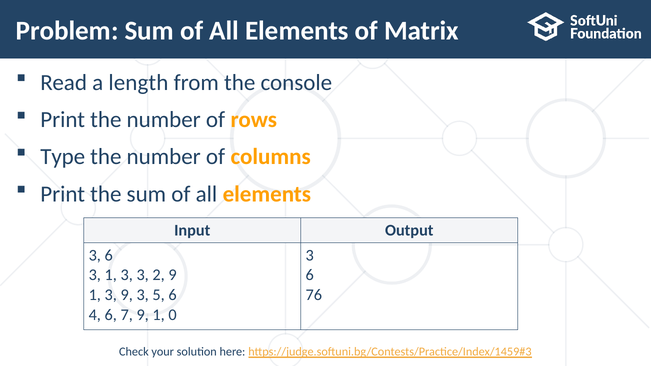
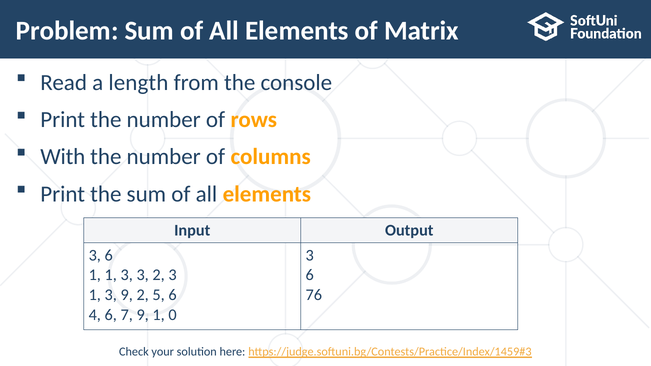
Type: Type -> With
3 at (95, 275): 3 -> 1
2 9: 9 -> 3
9 3: 3 -> 2
